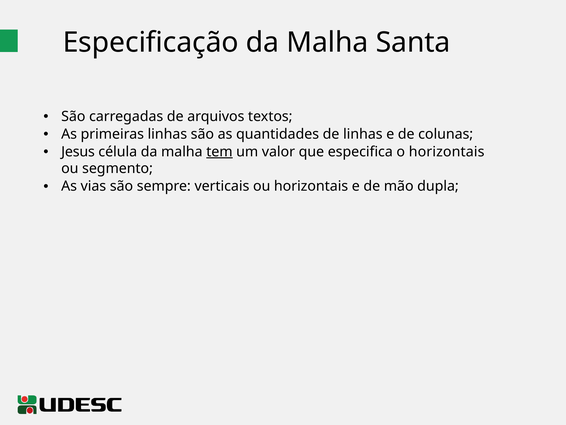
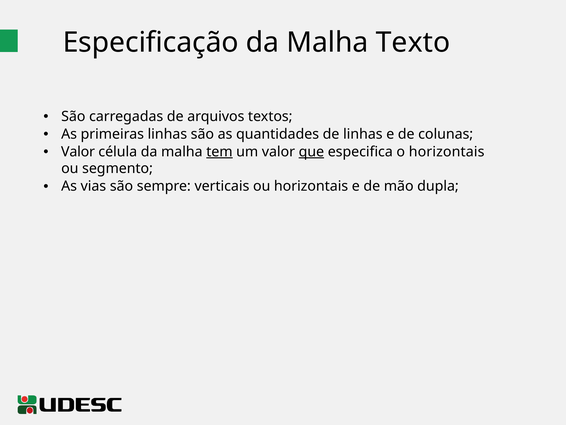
Santa: Santa -> Texto
Jesus at (78, 152): Jesus -> Valor
que underline: none -> present
